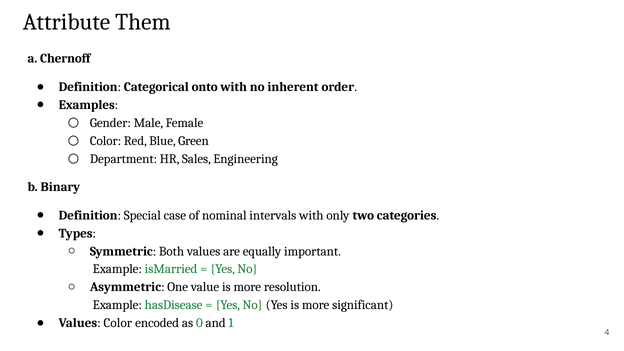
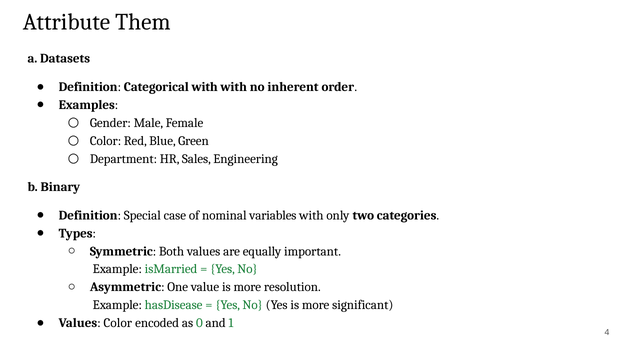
Chernoff: Chernoff -> Datasets
Categorical onto: onto -> with
intervals: intervals -> variables
